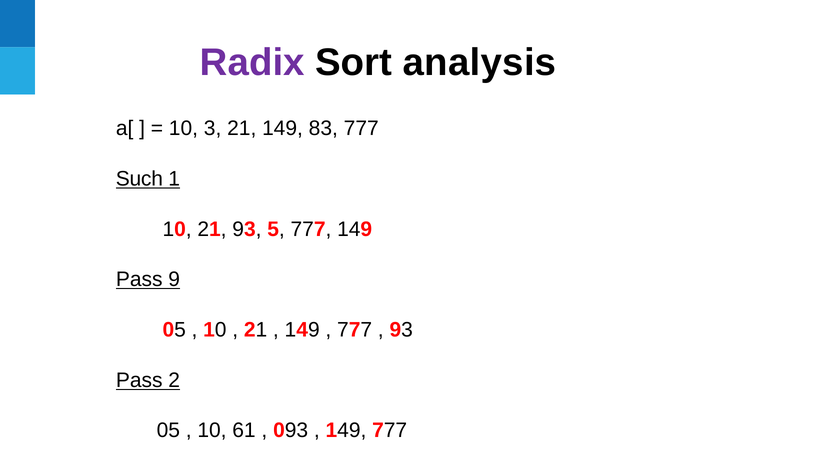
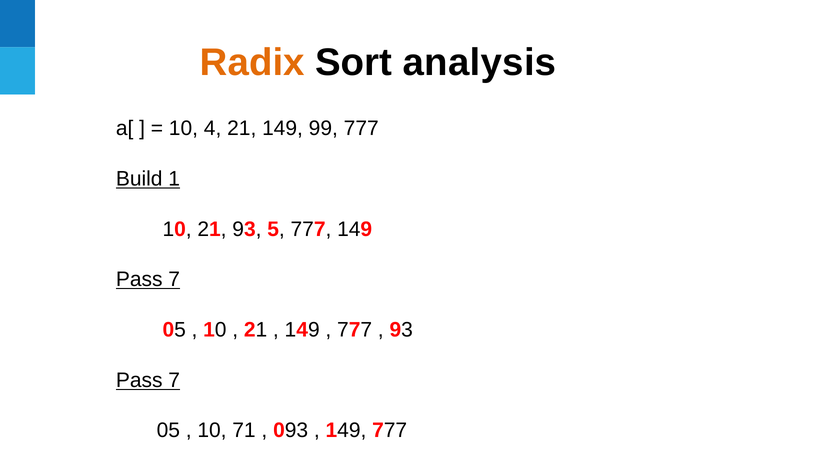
Radix colour: purple -> orange
3: 3 -> 4
83: 83 -> 99
Such: Such -> Build
9 at (174, 279): 9 -> 7
2 at (174, 380): 2 -> 7
61: 61 -> 71
